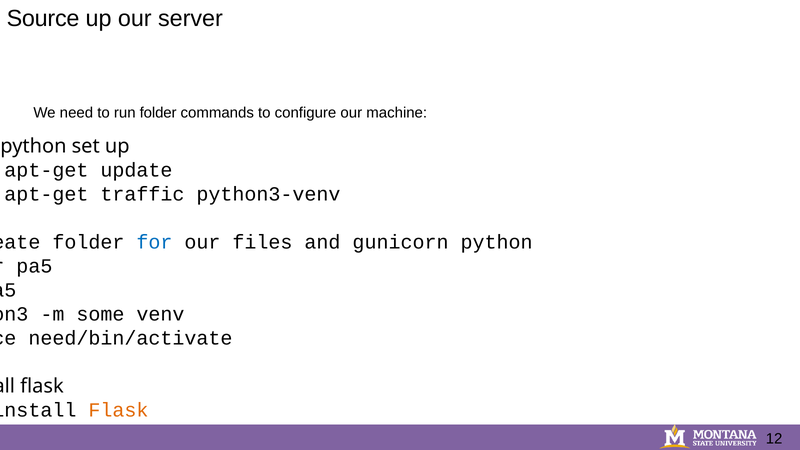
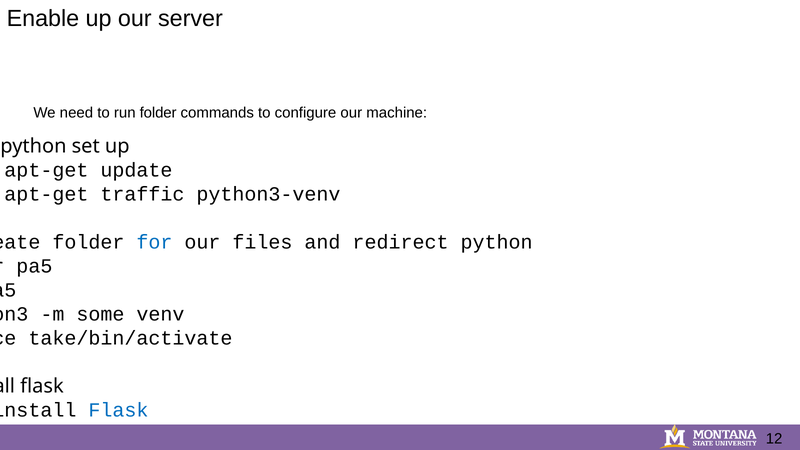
Source at (43, 19): Source -> Enable
gunicorn: gunicorn -> redirect
need/bin/activate: need/bin/activate -> take/bin/activate
Flask at (118, 410) colour: orange -> blue
